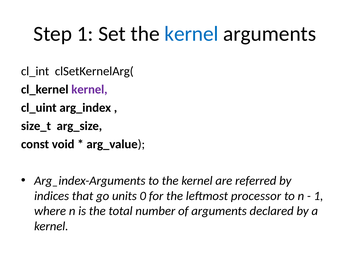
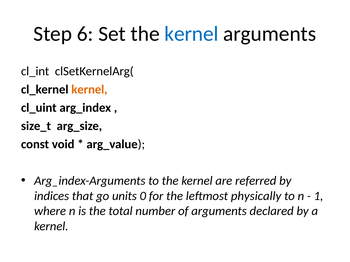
Step 1: 1 -> 6
kernel at (89, 90) colour: purple -> orange
processor: processor -> physically
